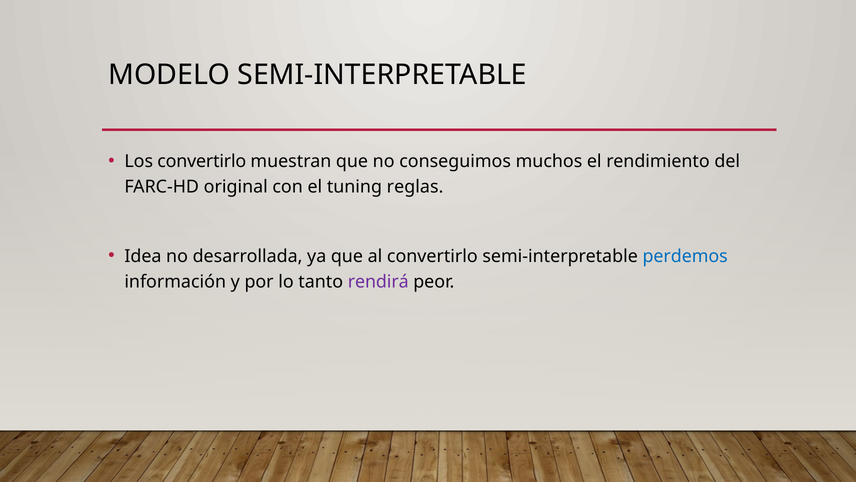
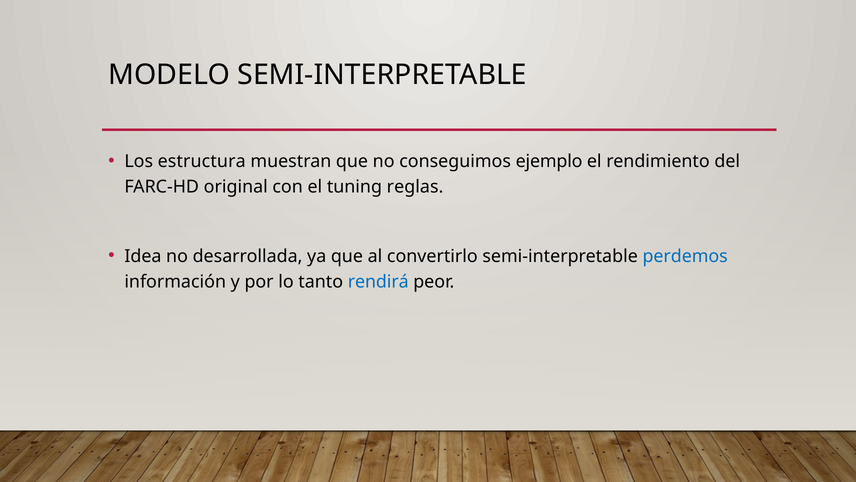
Los convertirlo: convertirlo -> estructura
muchos: muchos -> ejemplo
rendirá colour: purple -> blue
